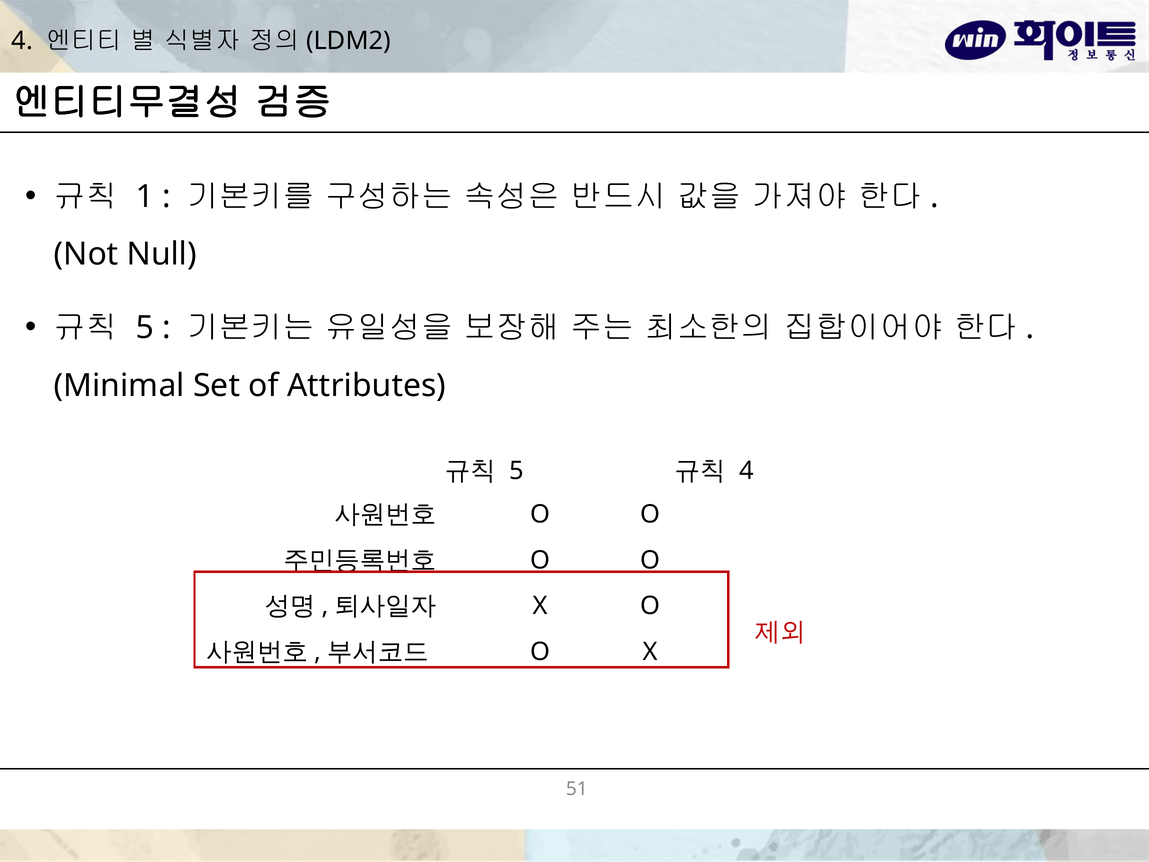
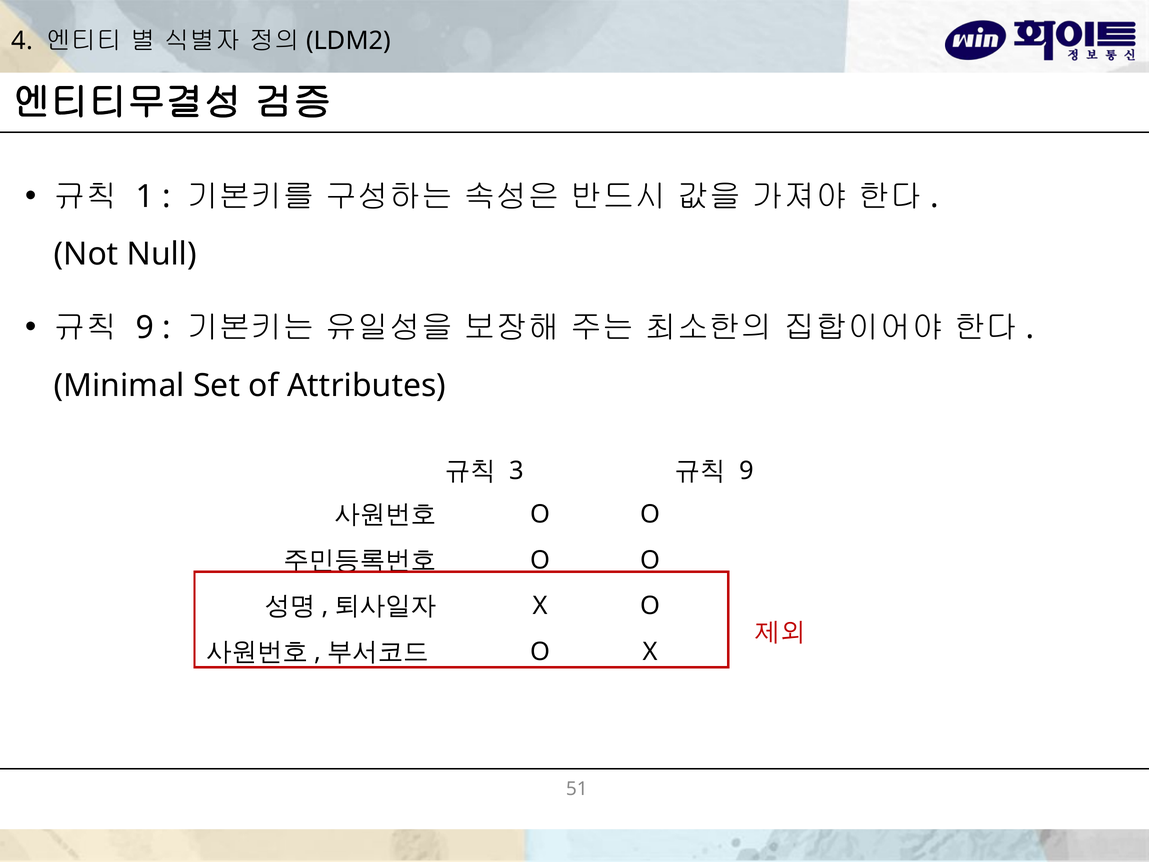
5 at (145, 328): 5 -> 9
5 at (517, 471): 5 -> 3
4 at (746, 471): 4 -> 9
